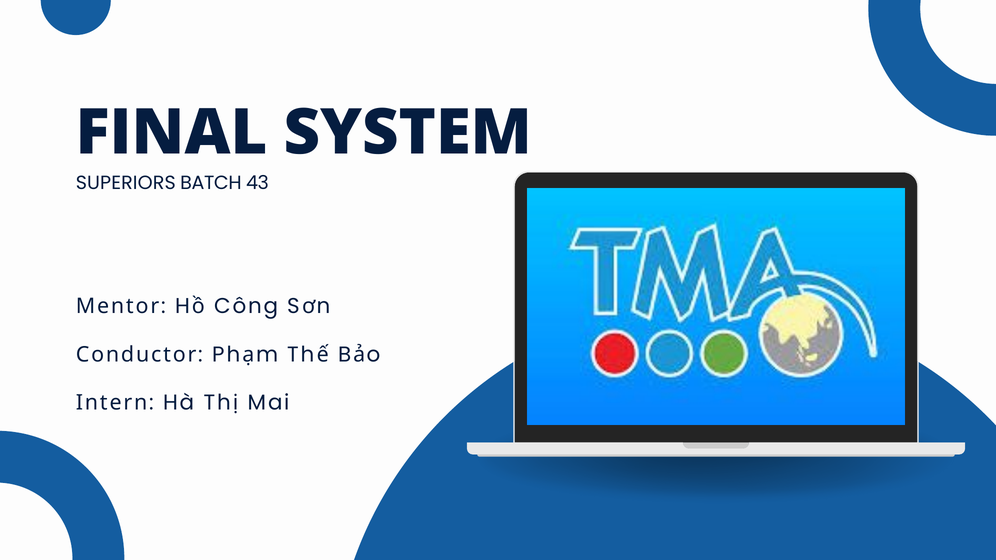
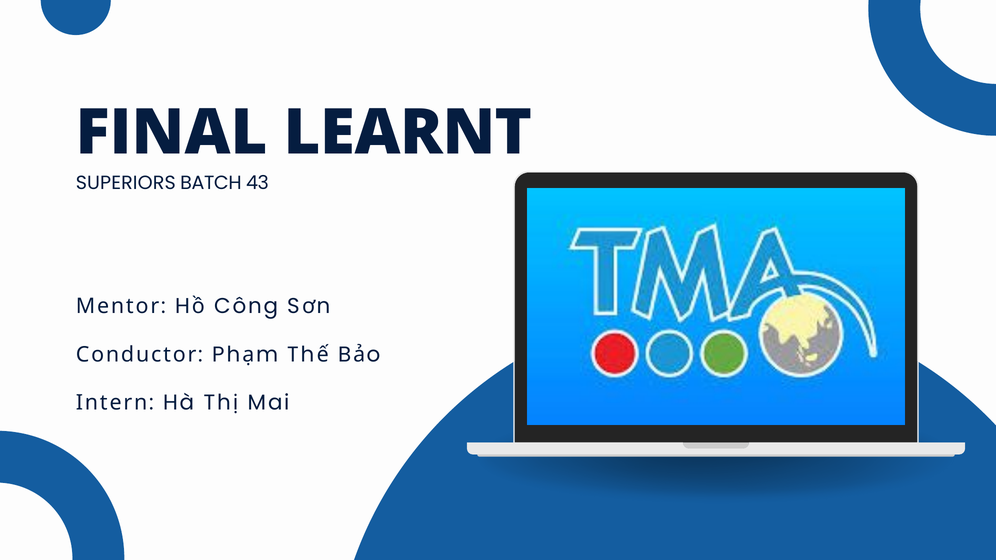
SYSTEM: SYSTEM -> LEARNT
